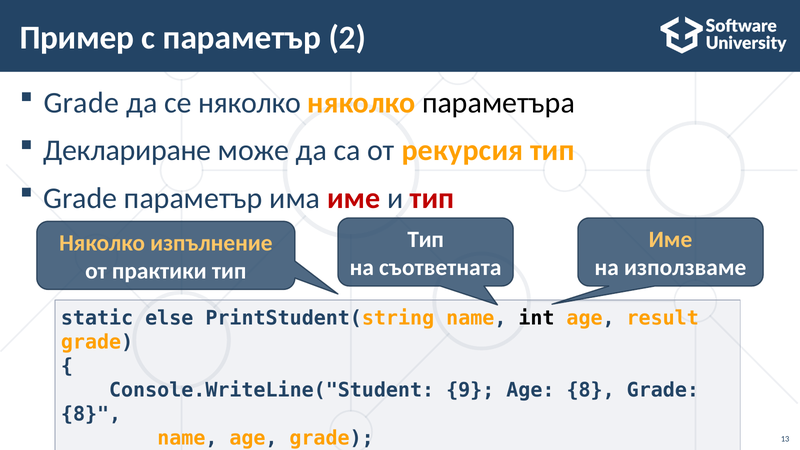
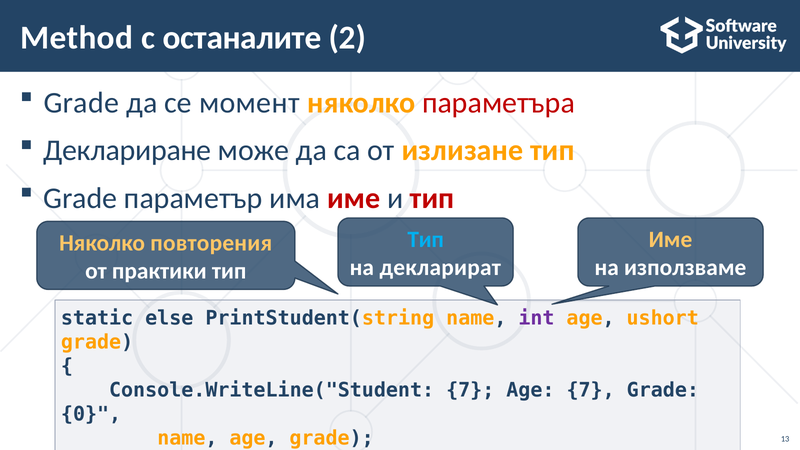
Пример: Пример -> Method
с параметър: параметър -> останалите
се няколко: няколко -> момент
параметъра colour: black -> red
рекурсия: рекурсия -> излизане
Тип at (426, 240) colour: white -> light blue
изпълнение: изпълнение -> повторения
съответната: съответната -> декларират
int colour: black -> purple
result: result -> ushort
Console.WriteLine("Student 9: 9 -> 7
Age 8: 8 -> 7
8 at (91, 414): 8 -> 0
